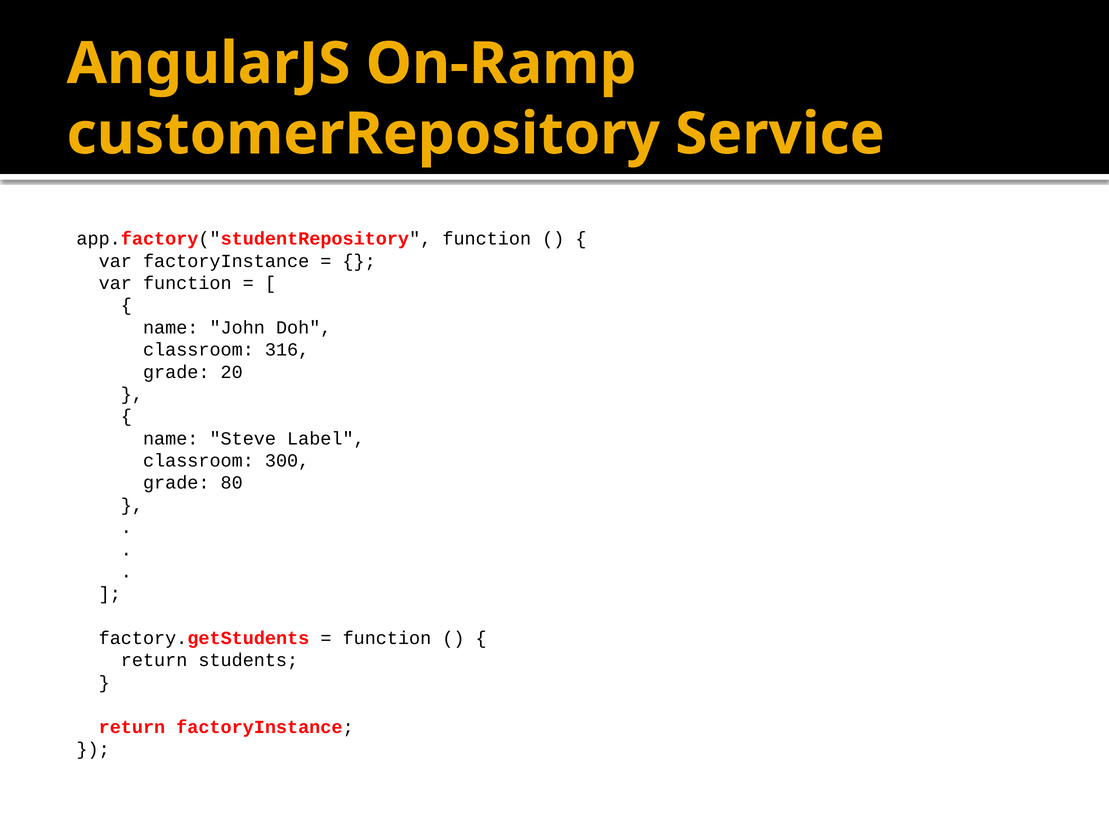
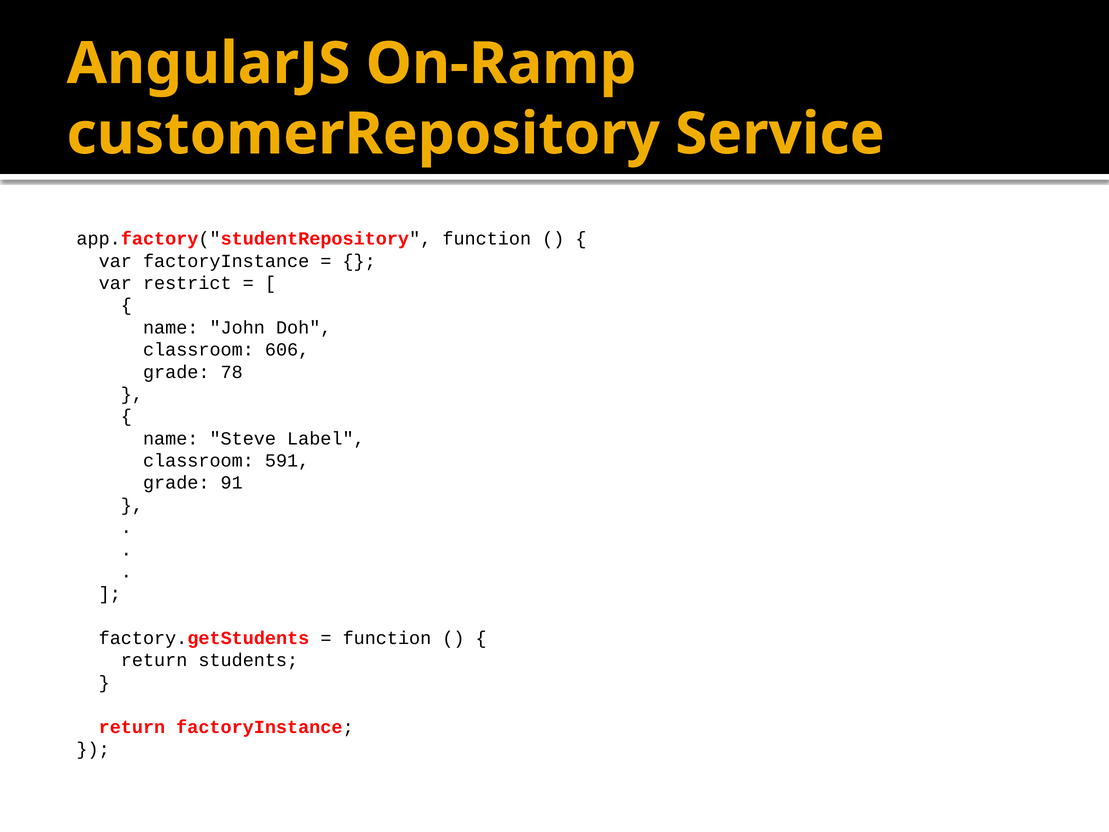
var function: function -> restrict
316: 316 -> 606
20: 20 -> 78
300: 300 -> 591
80: 80 -> 91
